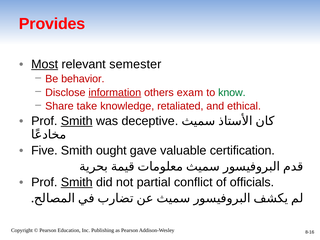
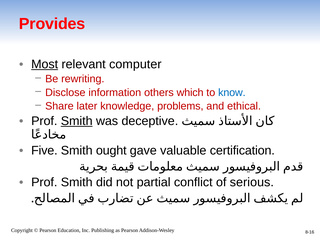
semester: semester -> computer
behavior: behavior -> rewriting
information underline: present -> none
exam: exam -> which
know colour: green -> blue
take: take -> later
retaliated: retaliated -> problems
Smith at (77, 182) underline: present -> none
officials: officials -> serious
